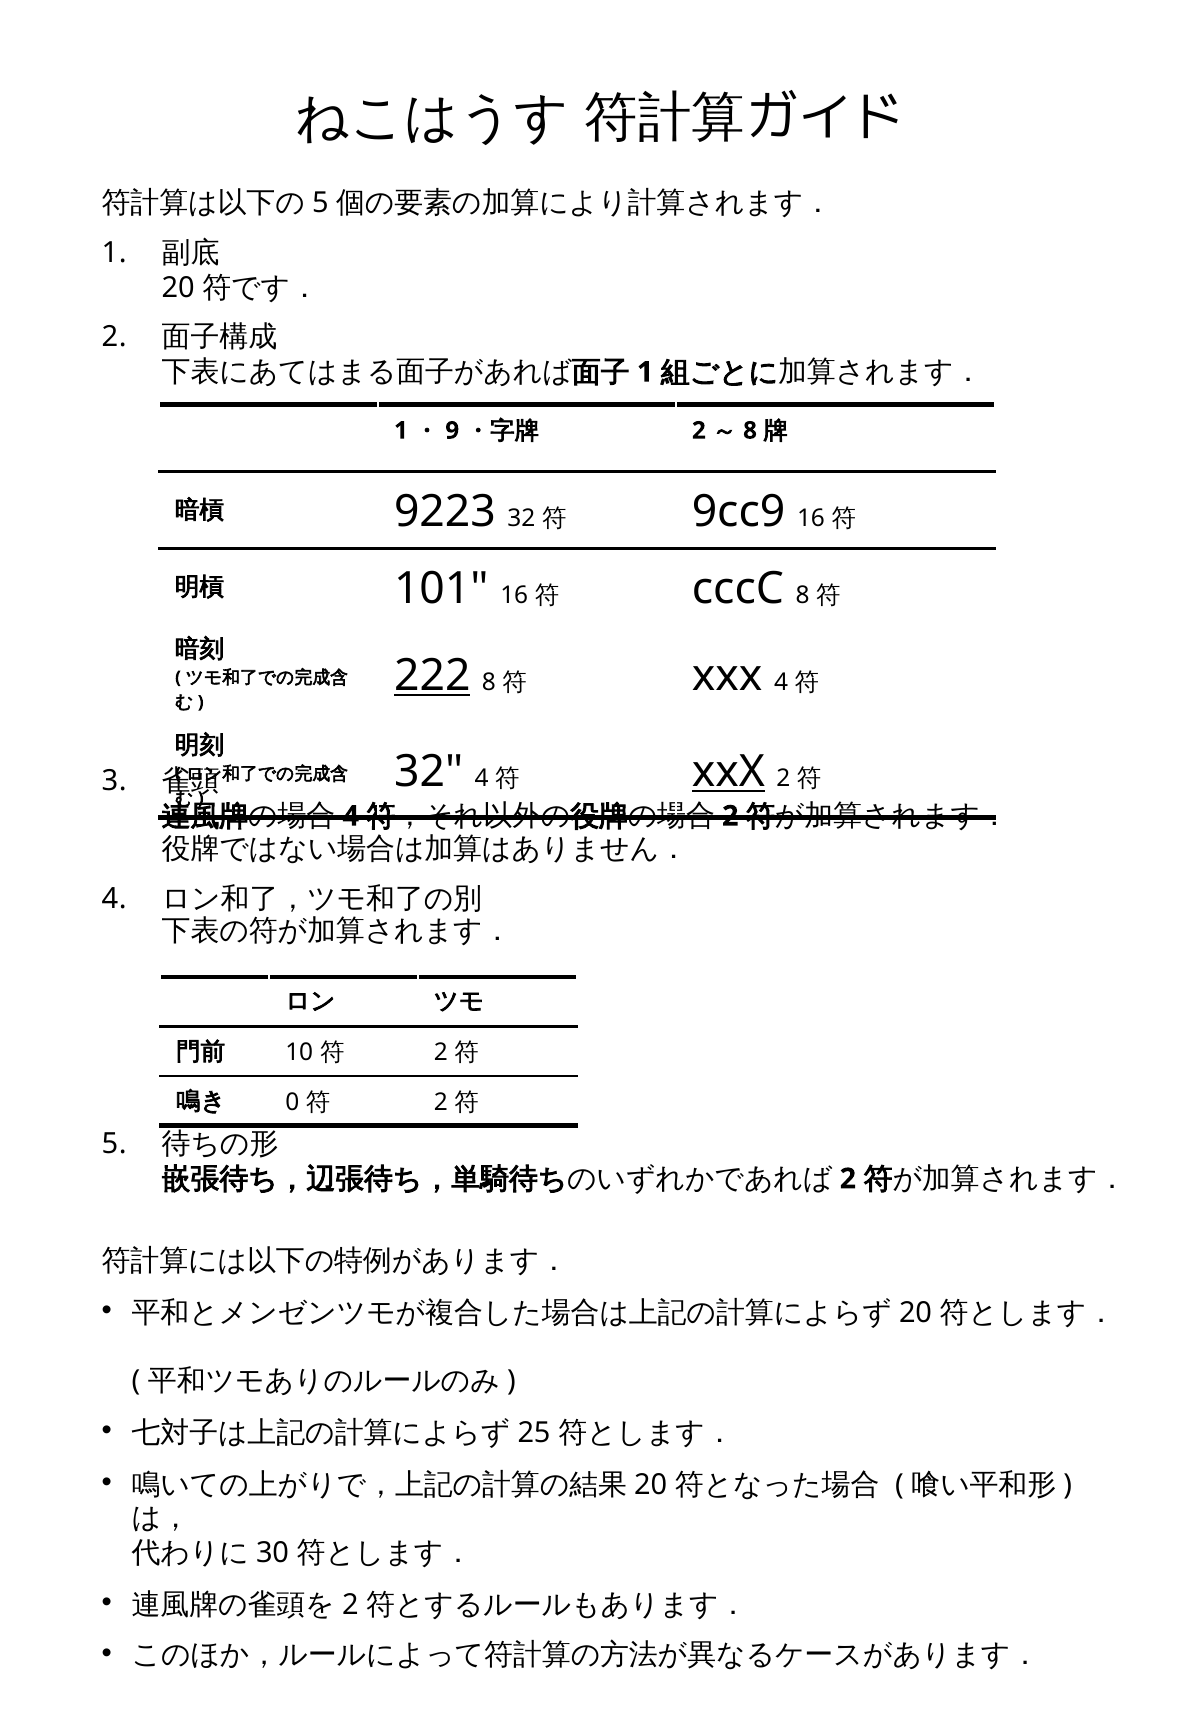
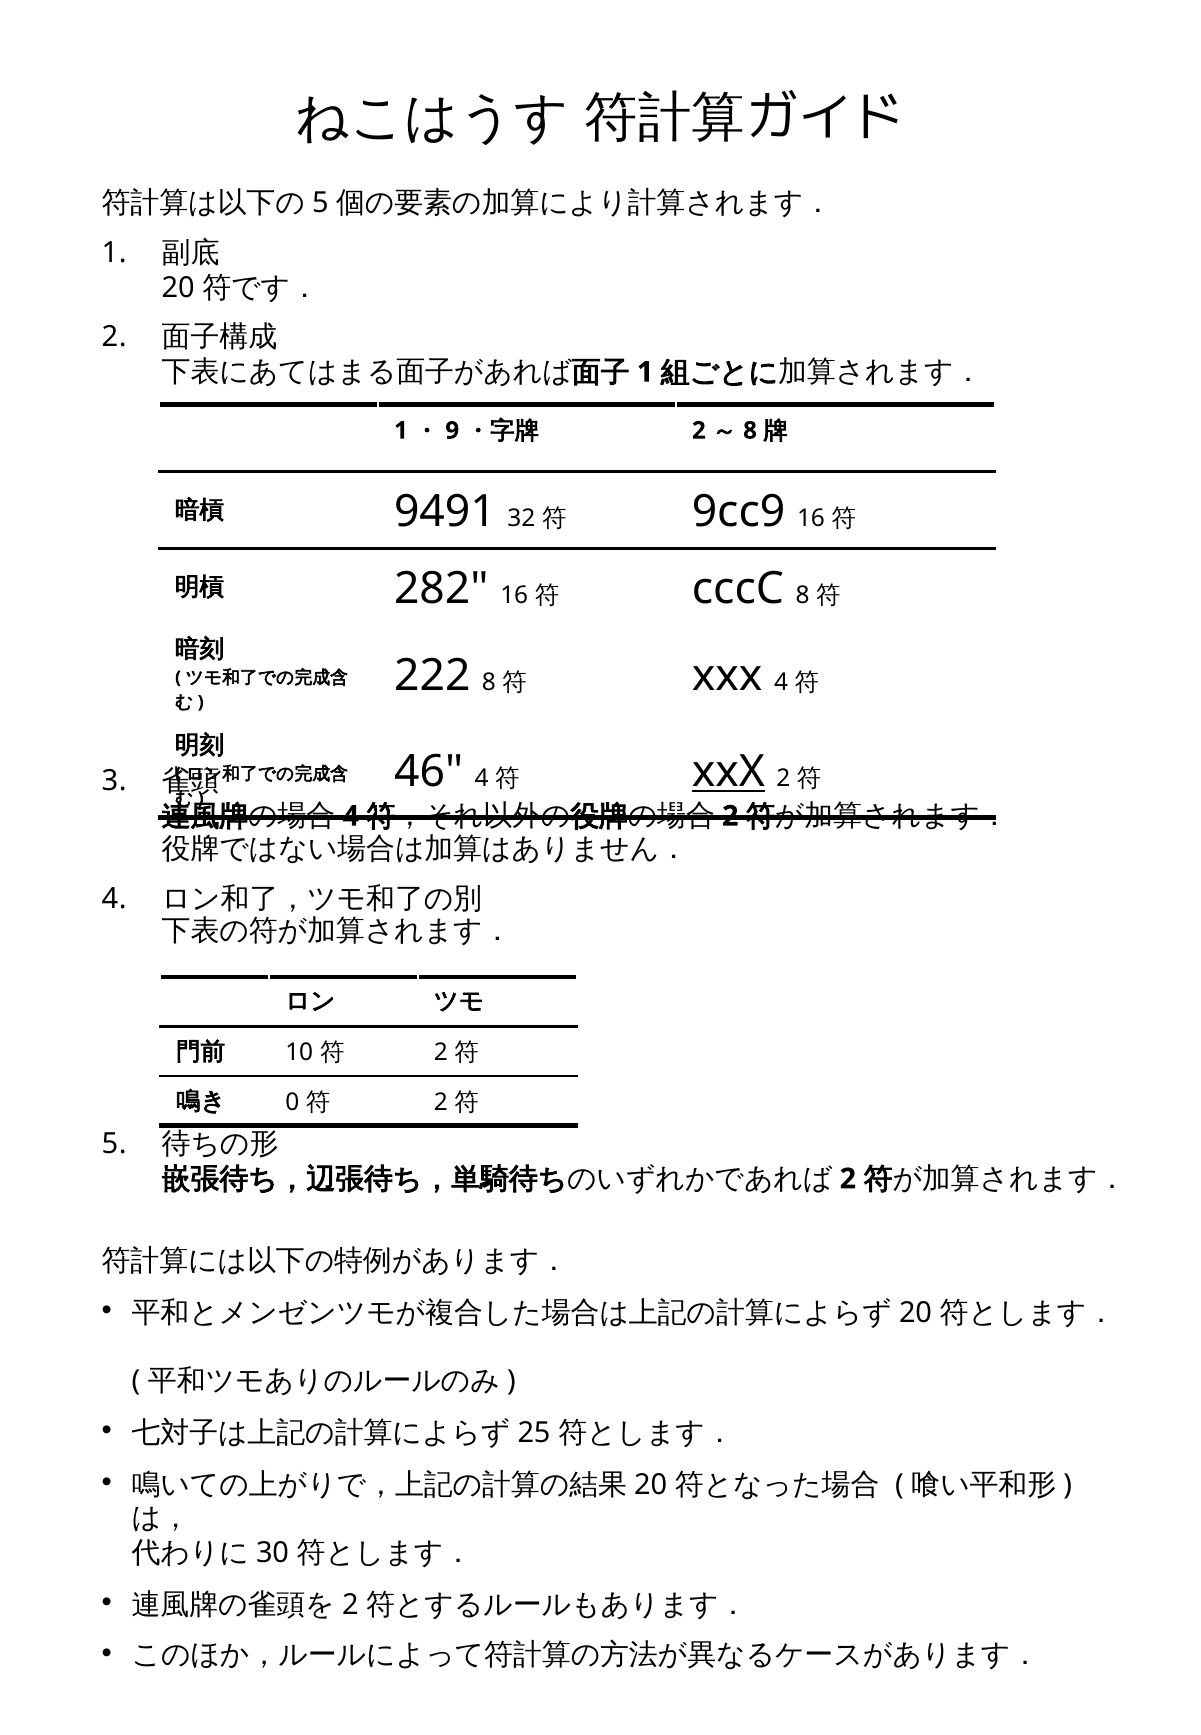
9223: 9223 -> 9491
101: 101 -> 282
222 underline: present -> none
32 at (429, 772): 32 -> 46
